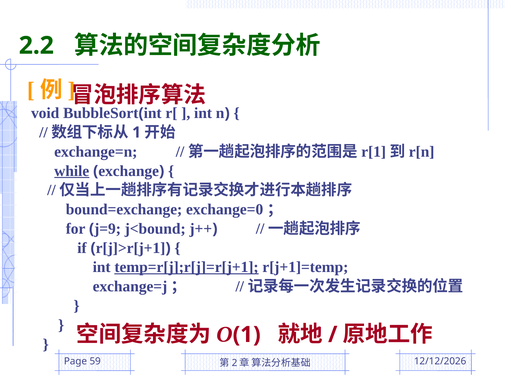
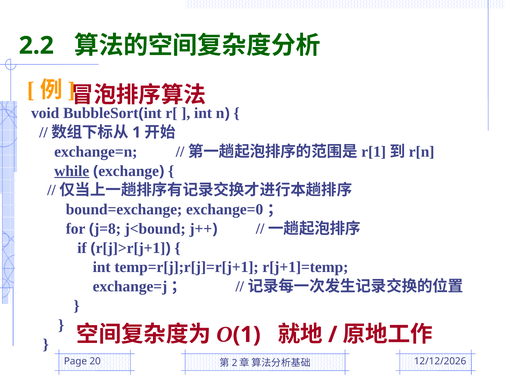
j=9: j=9 -> j=8
temp=r[j];r[j]=r[j+1 underline: present -> none
59: 59 -> 20
